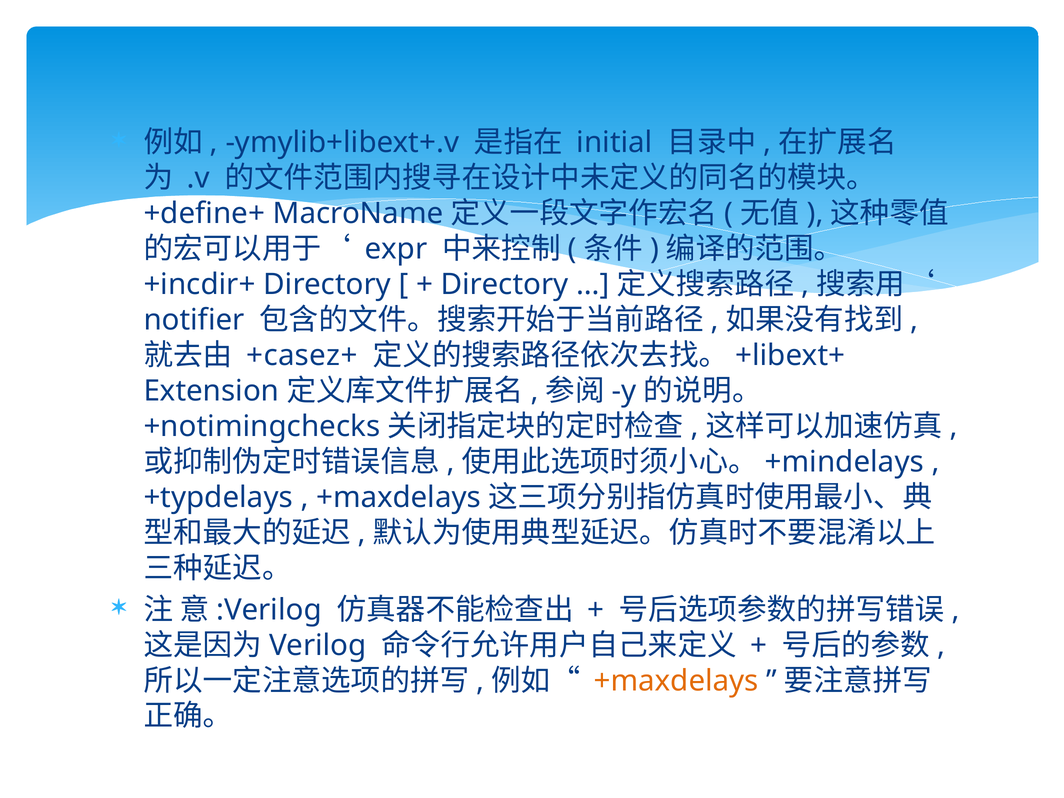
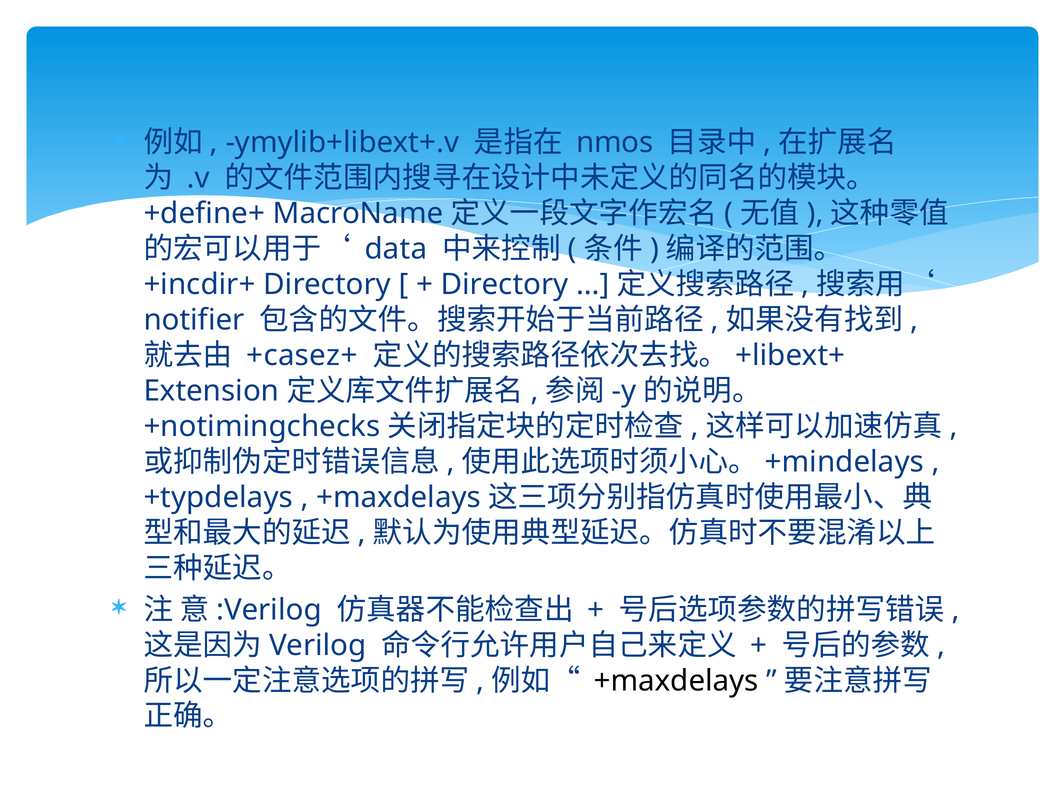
initial: initial -> nmos
expr: expr -> data
+maxdelays at (676, 681) colour: orange -> black
